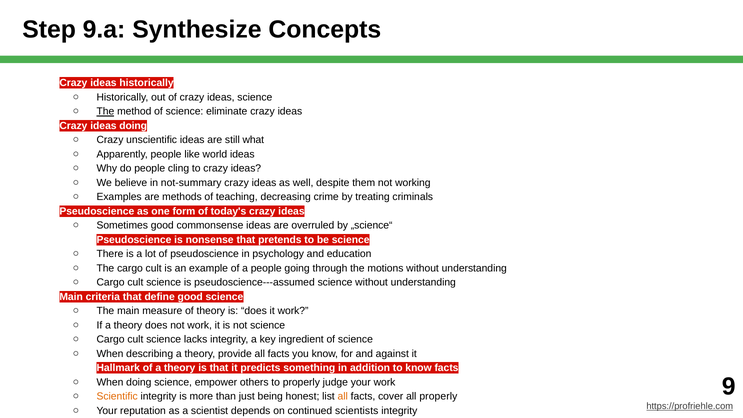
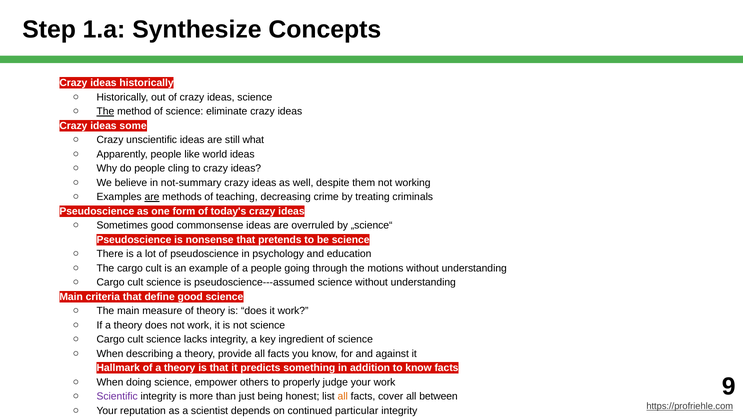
9.a: 9.a -> 1.a
ideas doing: doing -> some
are at (152, 197) underline: none -> present
Scientific at (117, 396) colour: orange -> purple
all properly: properly -> between
continued scientists: scientists -> particular
